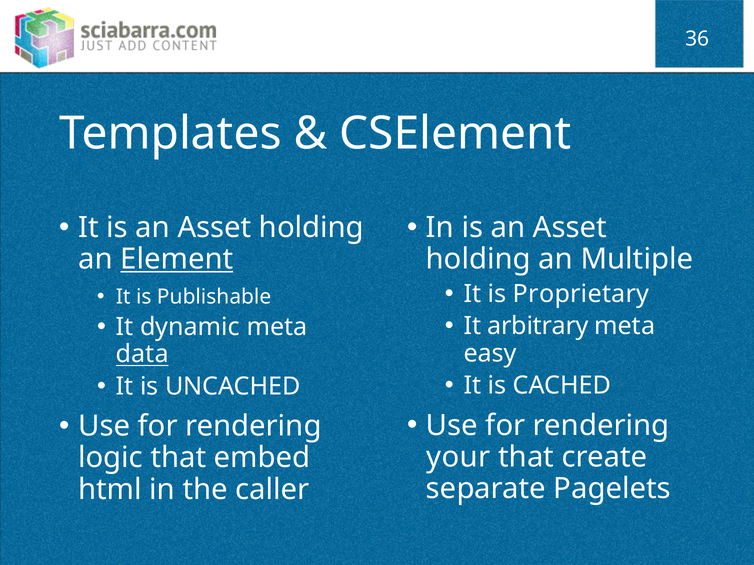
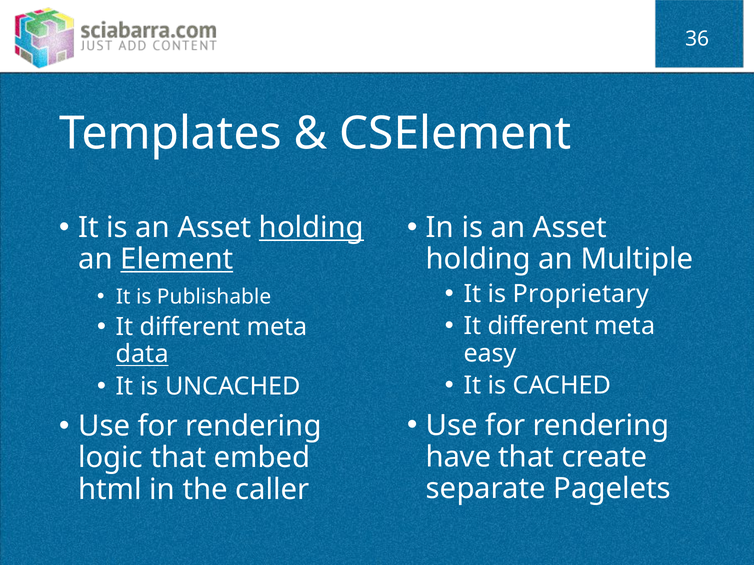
holding at (311, 228) underline: none -> present
arbitrary at (538, 326): arbitrary -> different
dynamic at (190, 327): dynamic -> different
your: your -> have
